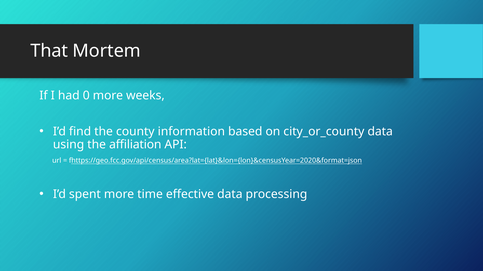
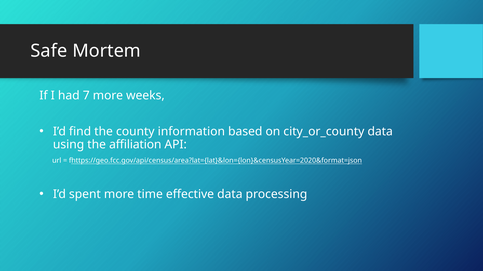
That: That -> Safe
0: 0 -> 7
